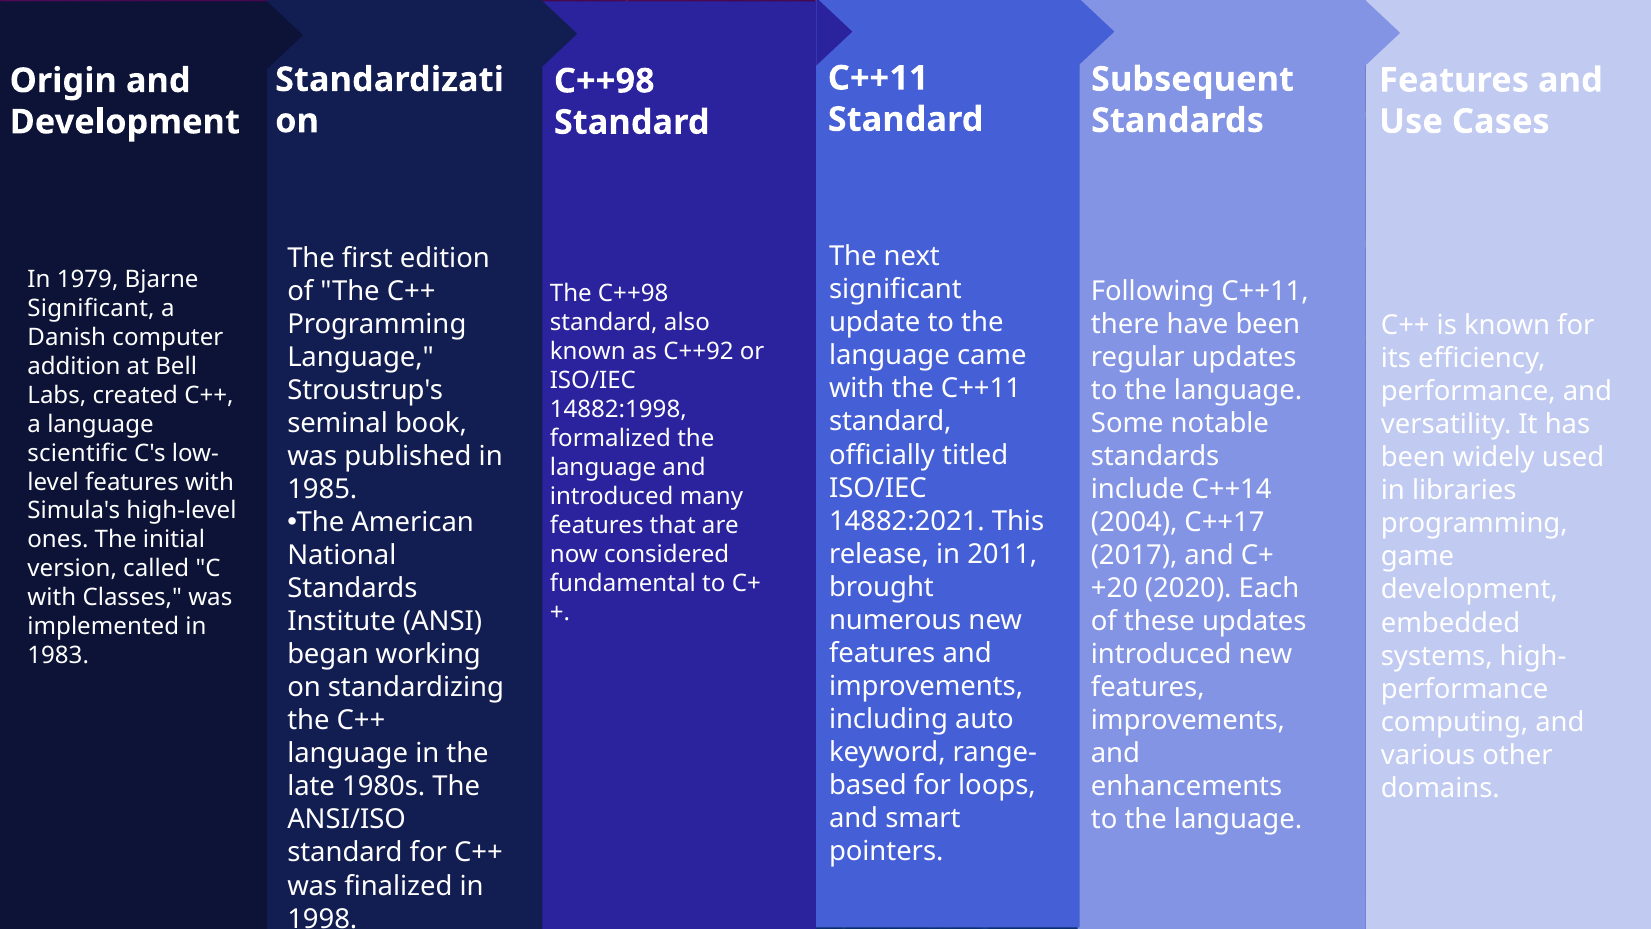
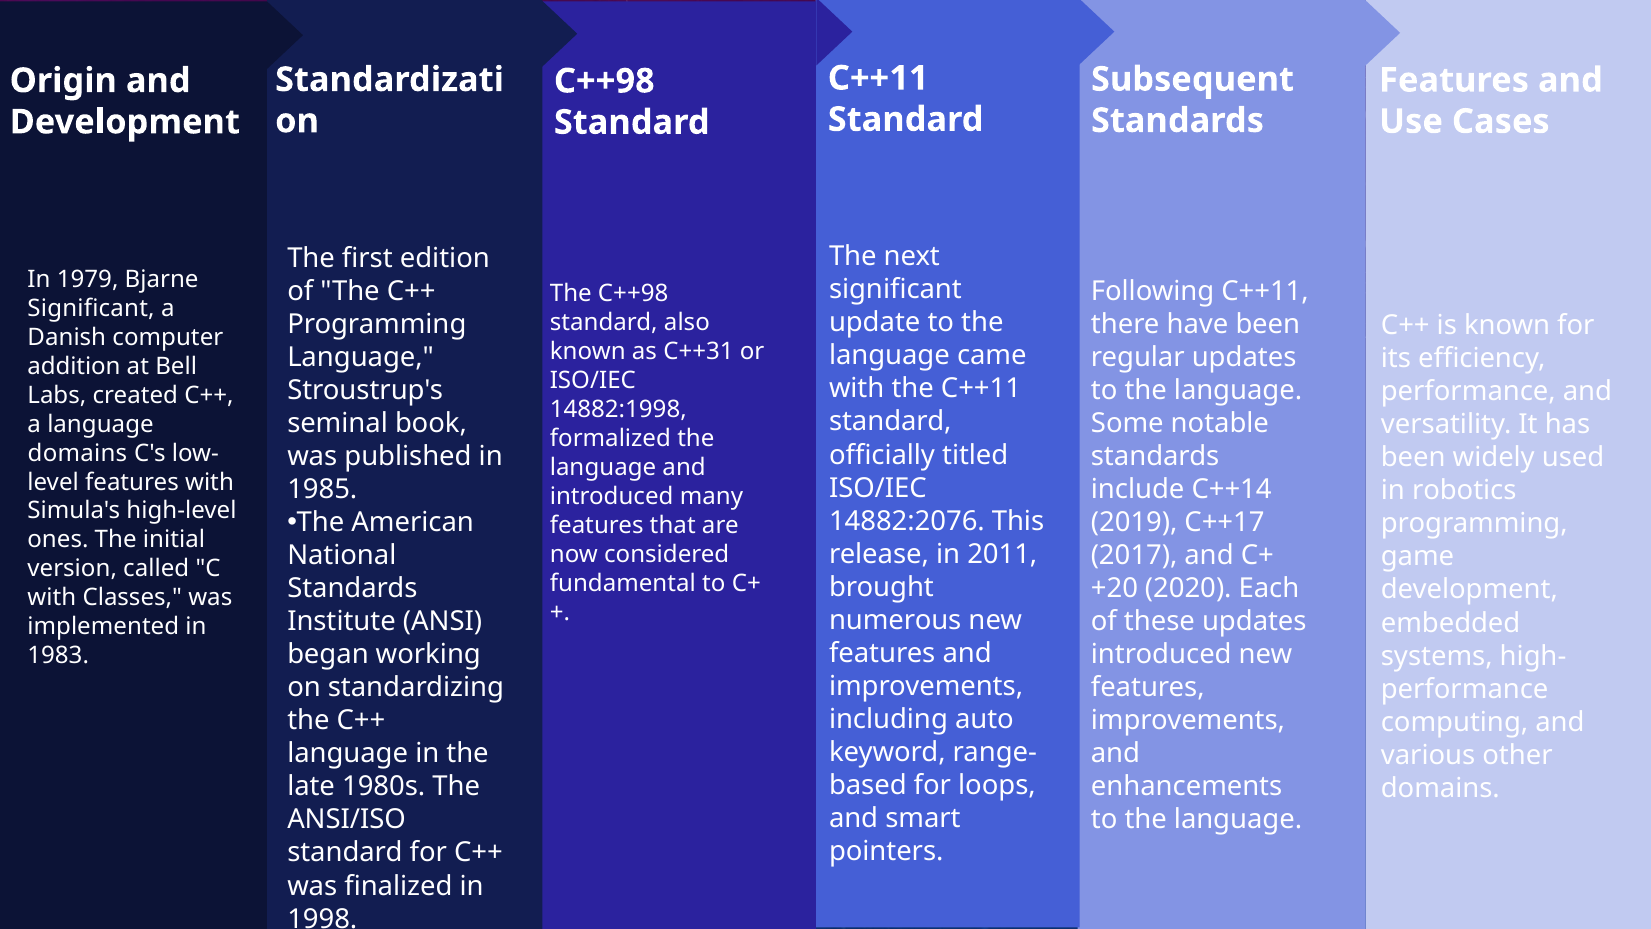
C++92: C++92 -> C++31
scientific at (78, 453): scientific -> domains
libraries: libraries -> robotics
14882:2021: 14882:2021 -> 14882:2076
2004: 2004 -> 2019
